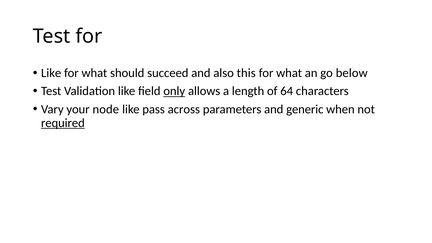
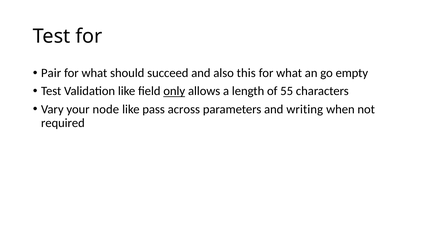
Like at (51, 73): Like -> Pair
below: below -> empty
64: 64 -> 55
generic: generic -> writing
required underline: present -> none
